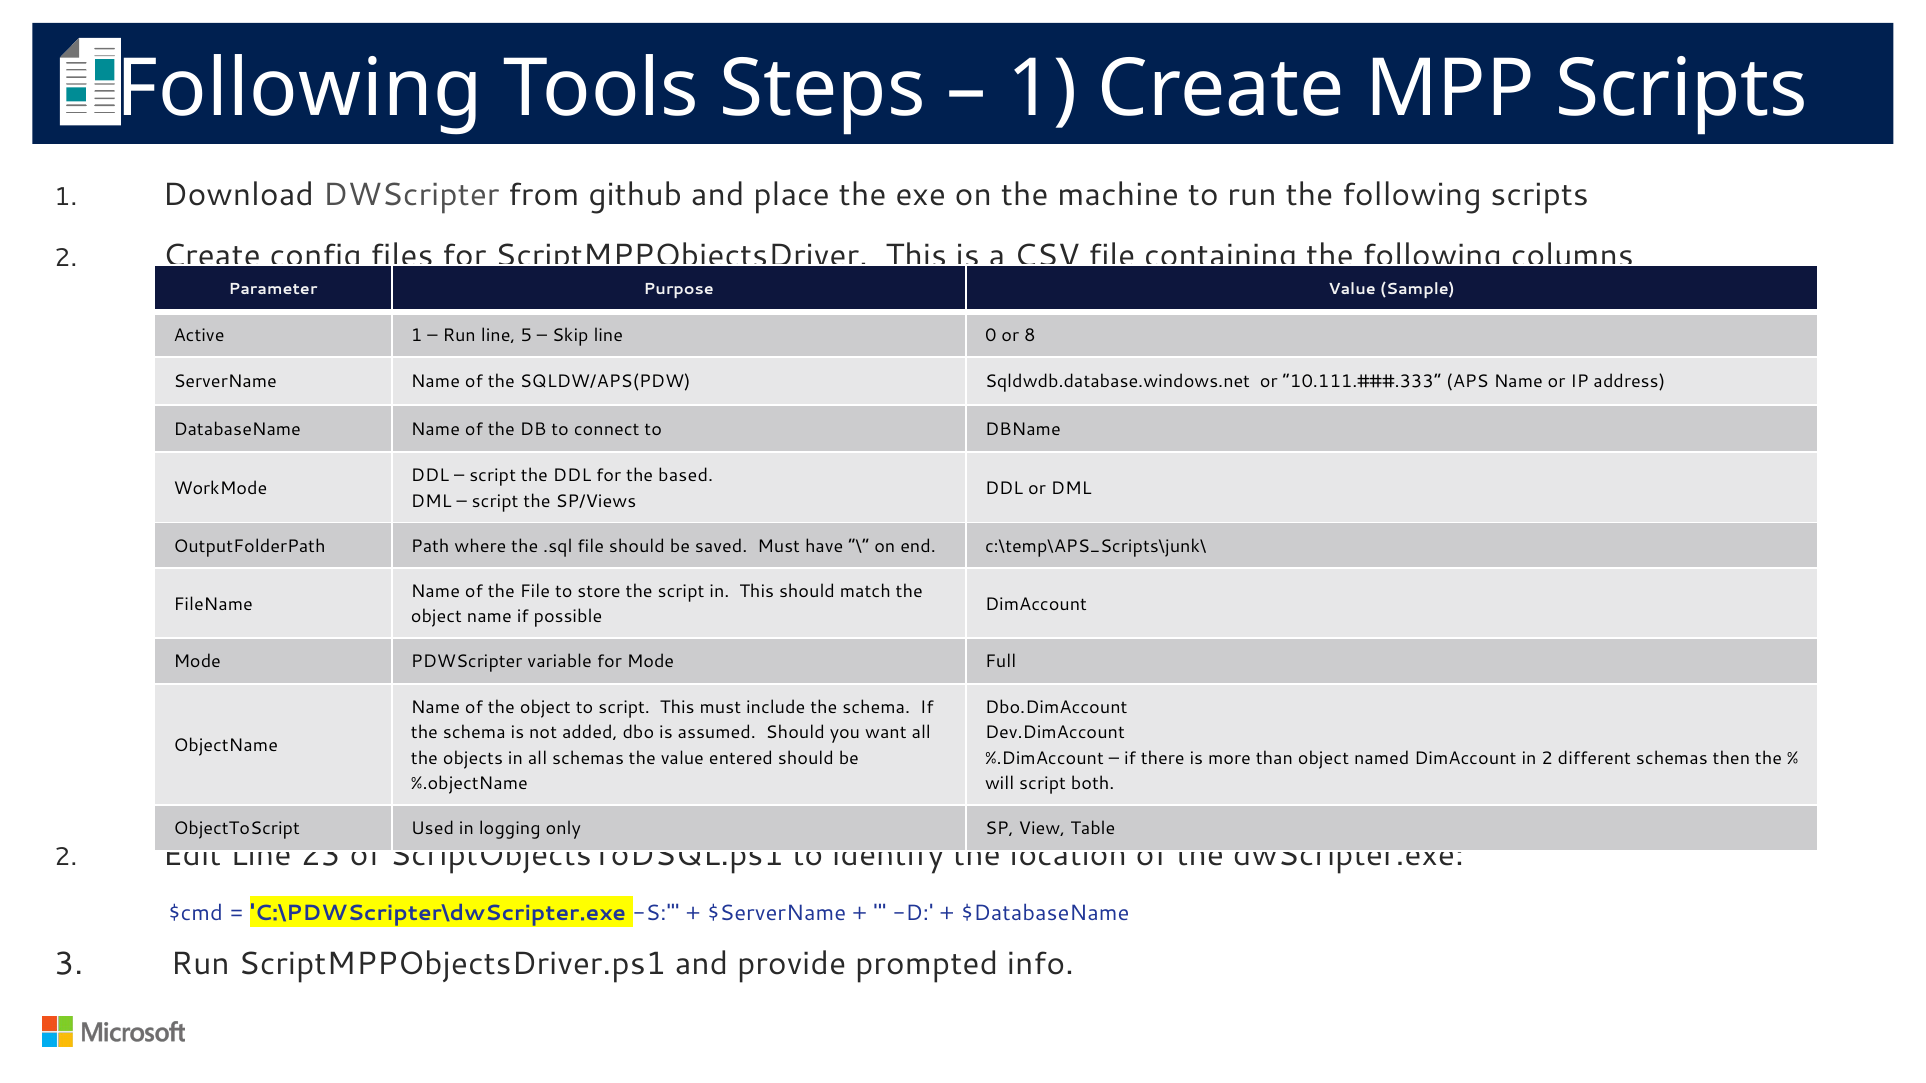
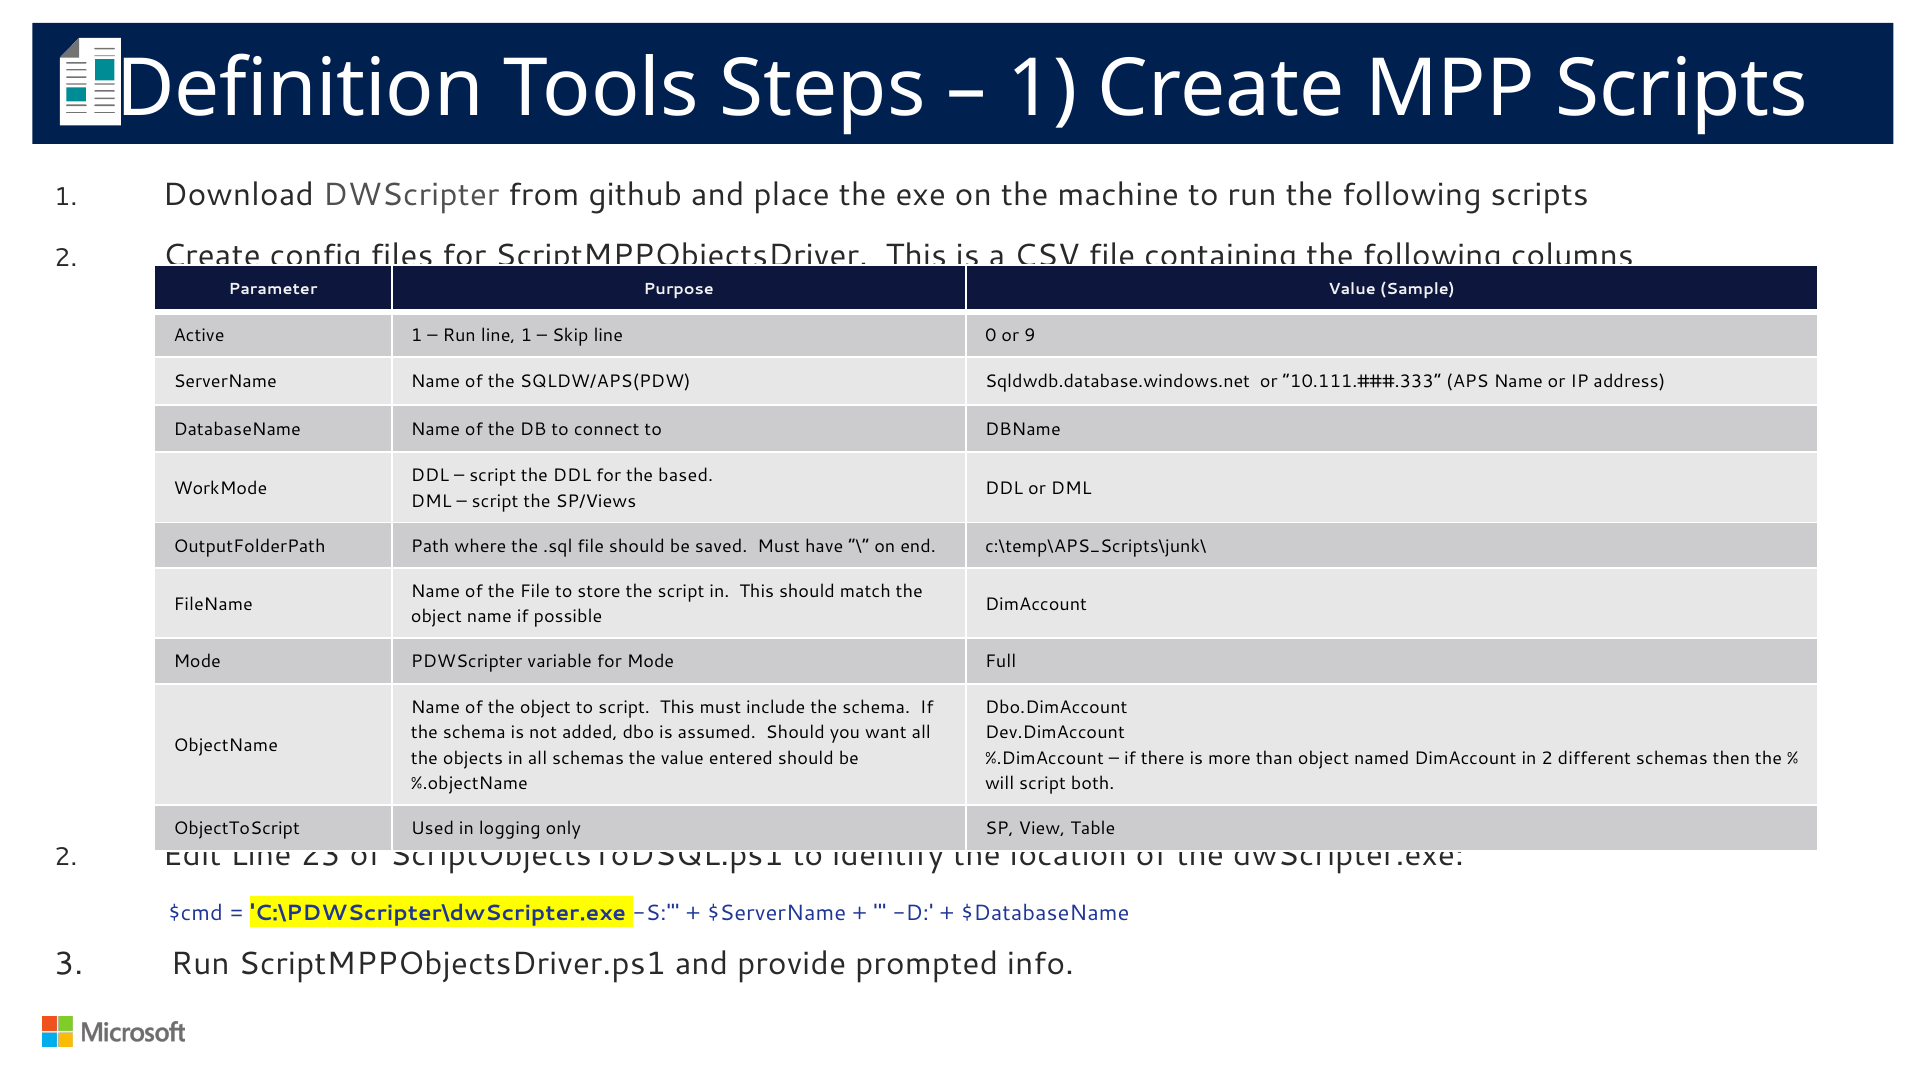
Following at (300, 89): Following -> Definition
line 5: 5 -> 1
8: 8 -> 9
